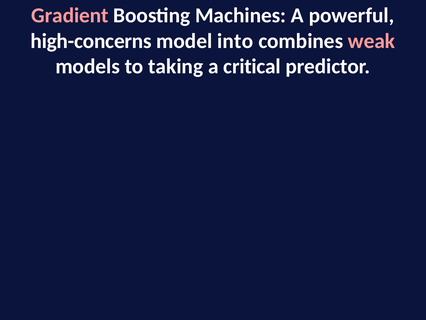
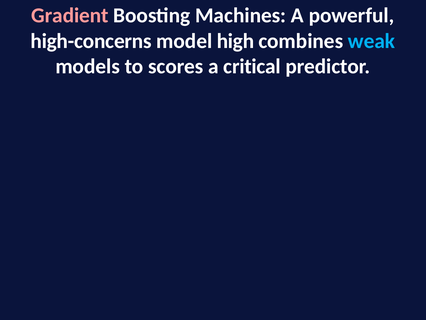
into: into -> high
weak colour: pink -> light blue
taking: taking -> scores
